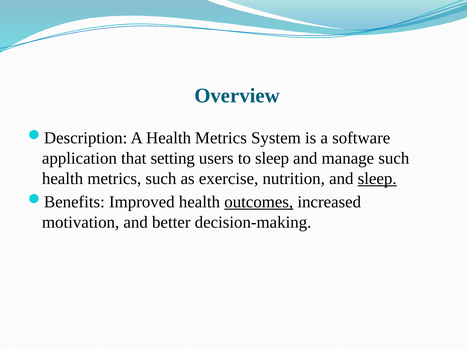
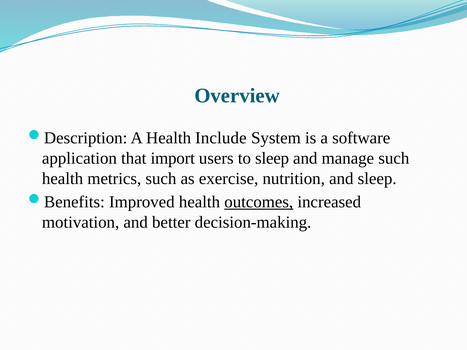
A Health Metrics: Metrics -> Include
setting: setting -> import
sleep at (377, 179) underline: present -> none
